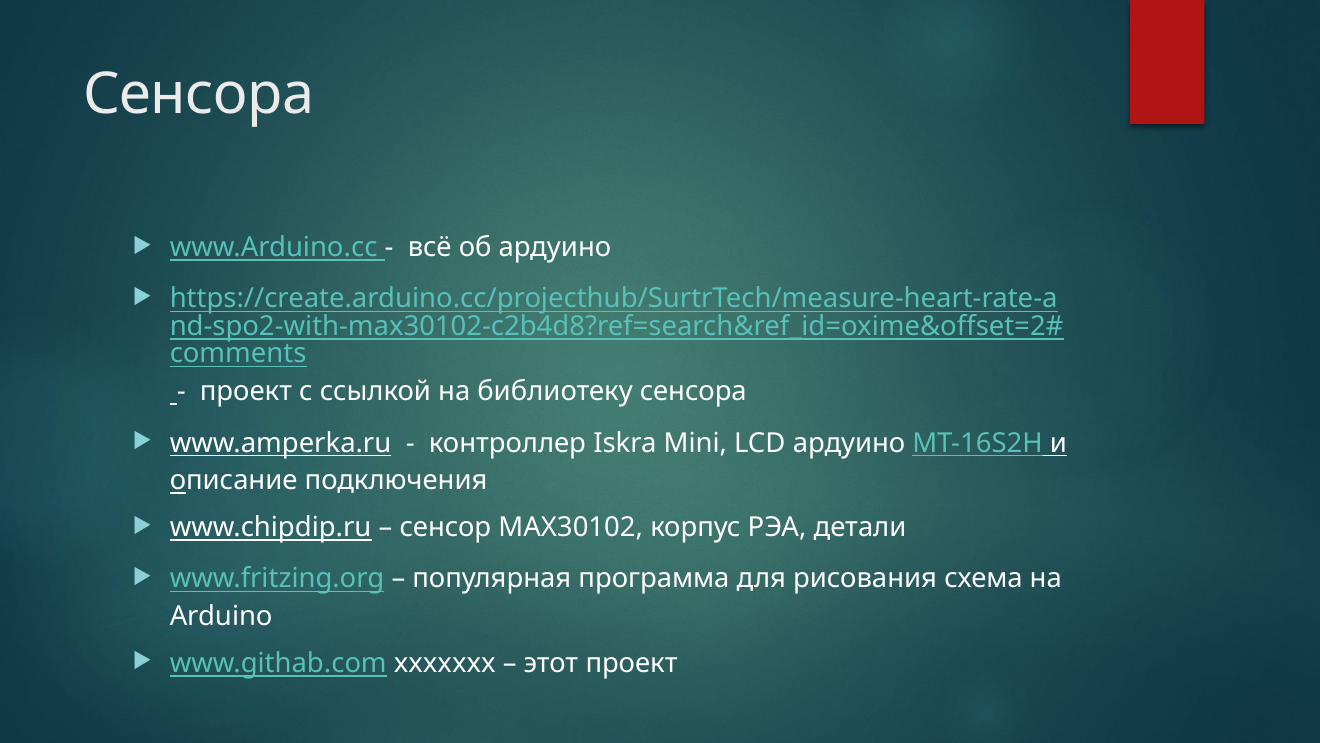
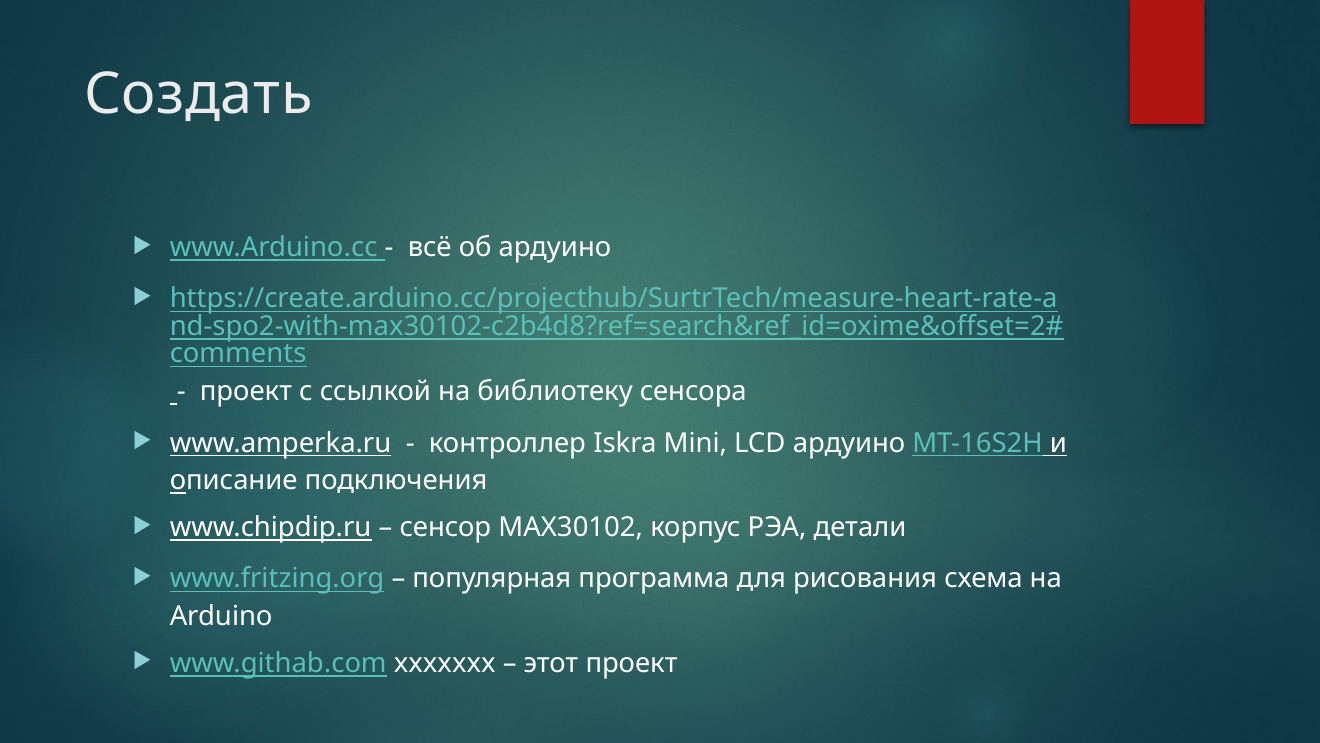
Сенсора at (199, 94): Сенсора -> Создать
